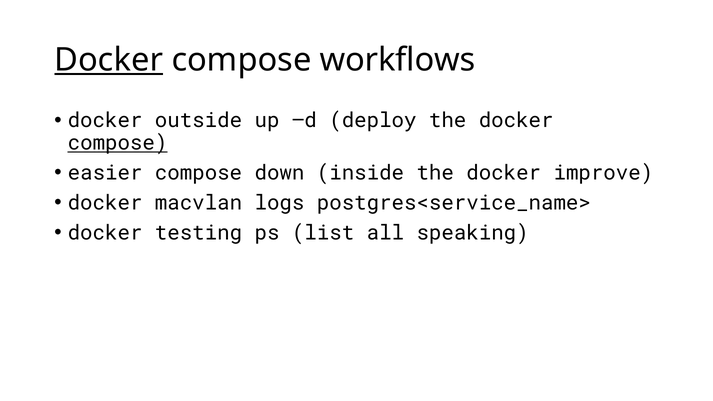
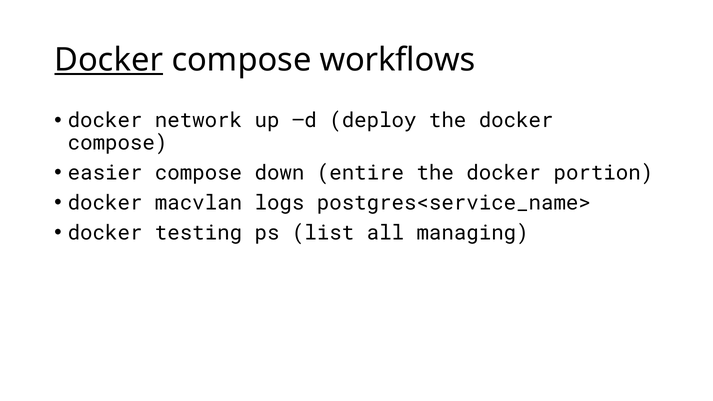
outside: outside -> network
compose at (118, 143) underline: present -> none
inside: inside -> entire
improve: improve -> portion
speaking: speaking -> managing
